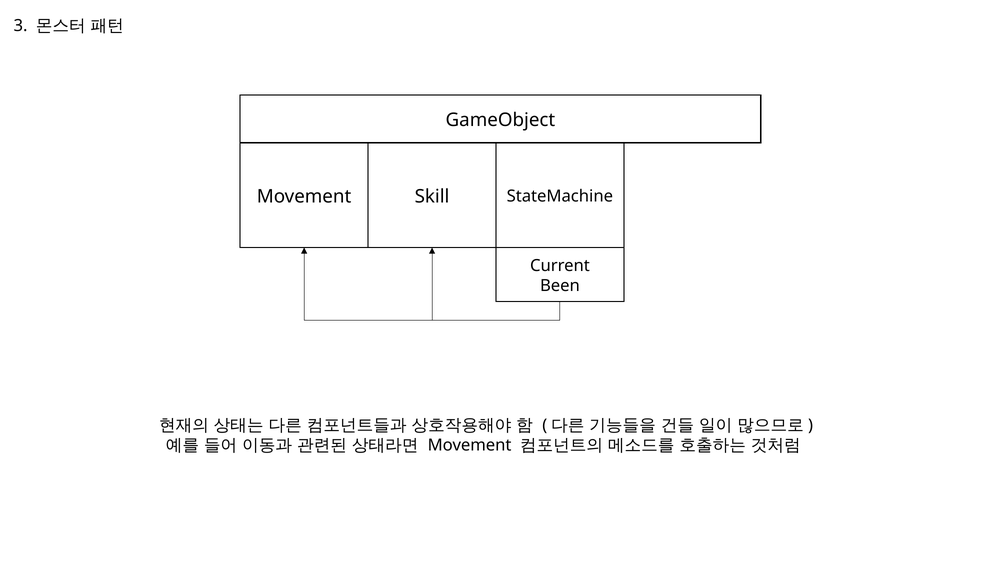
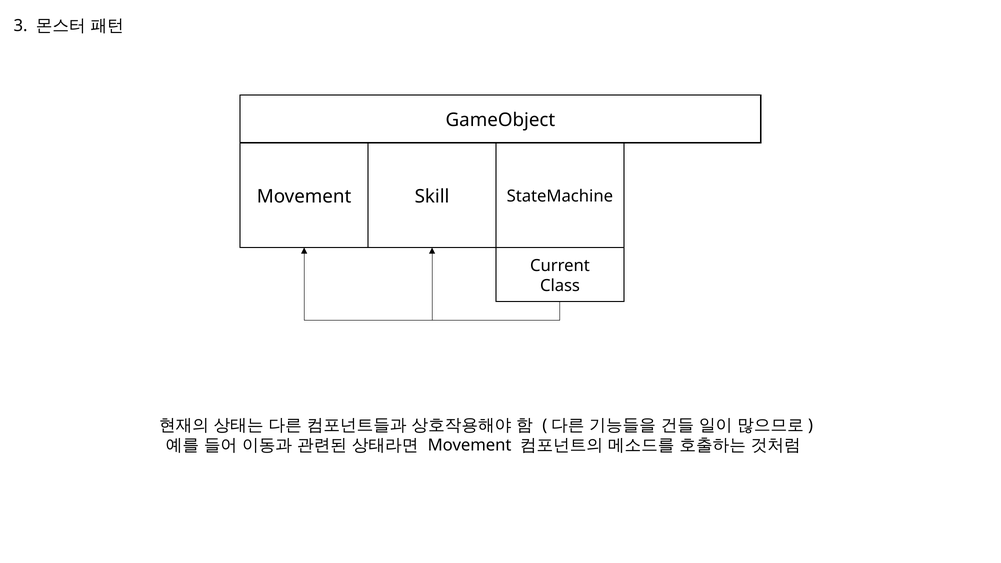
Been: Been -> Class
